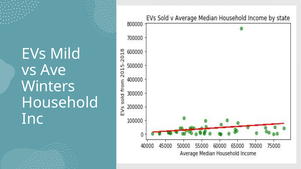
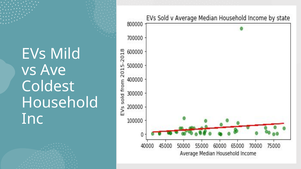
Winters: Winters -> Coldest
